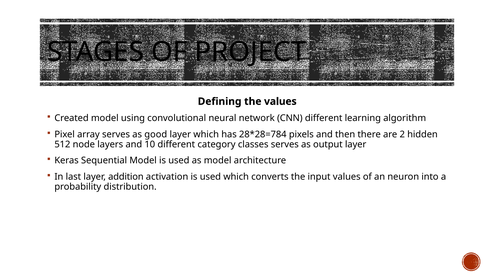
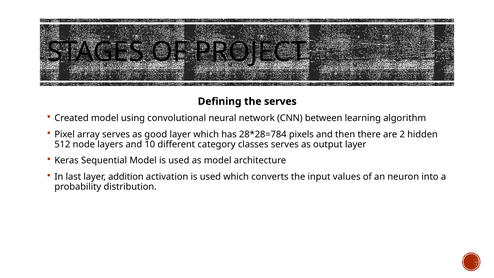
the values: values -> serves
CNN different: different -> between
